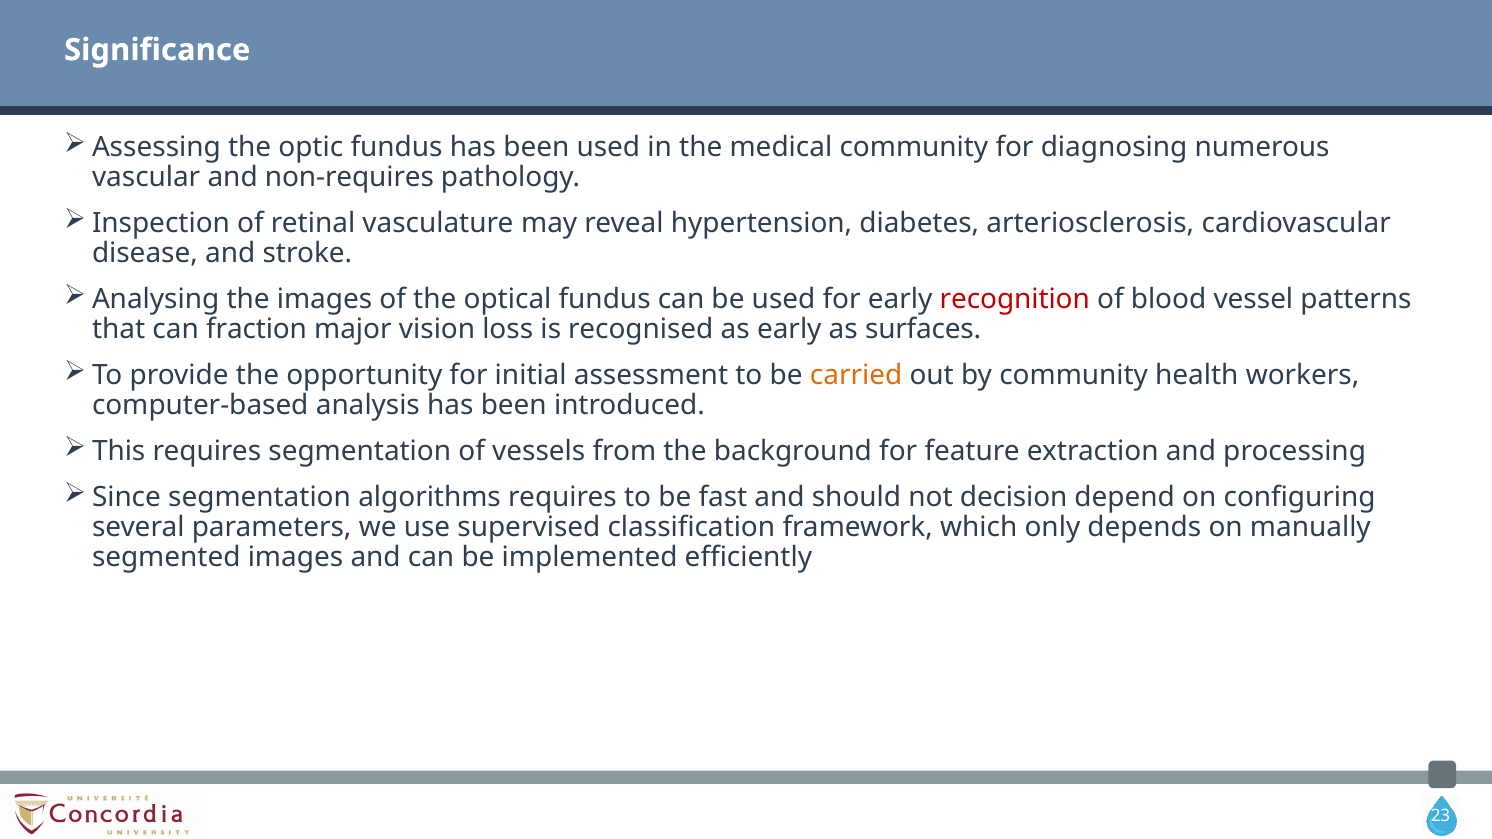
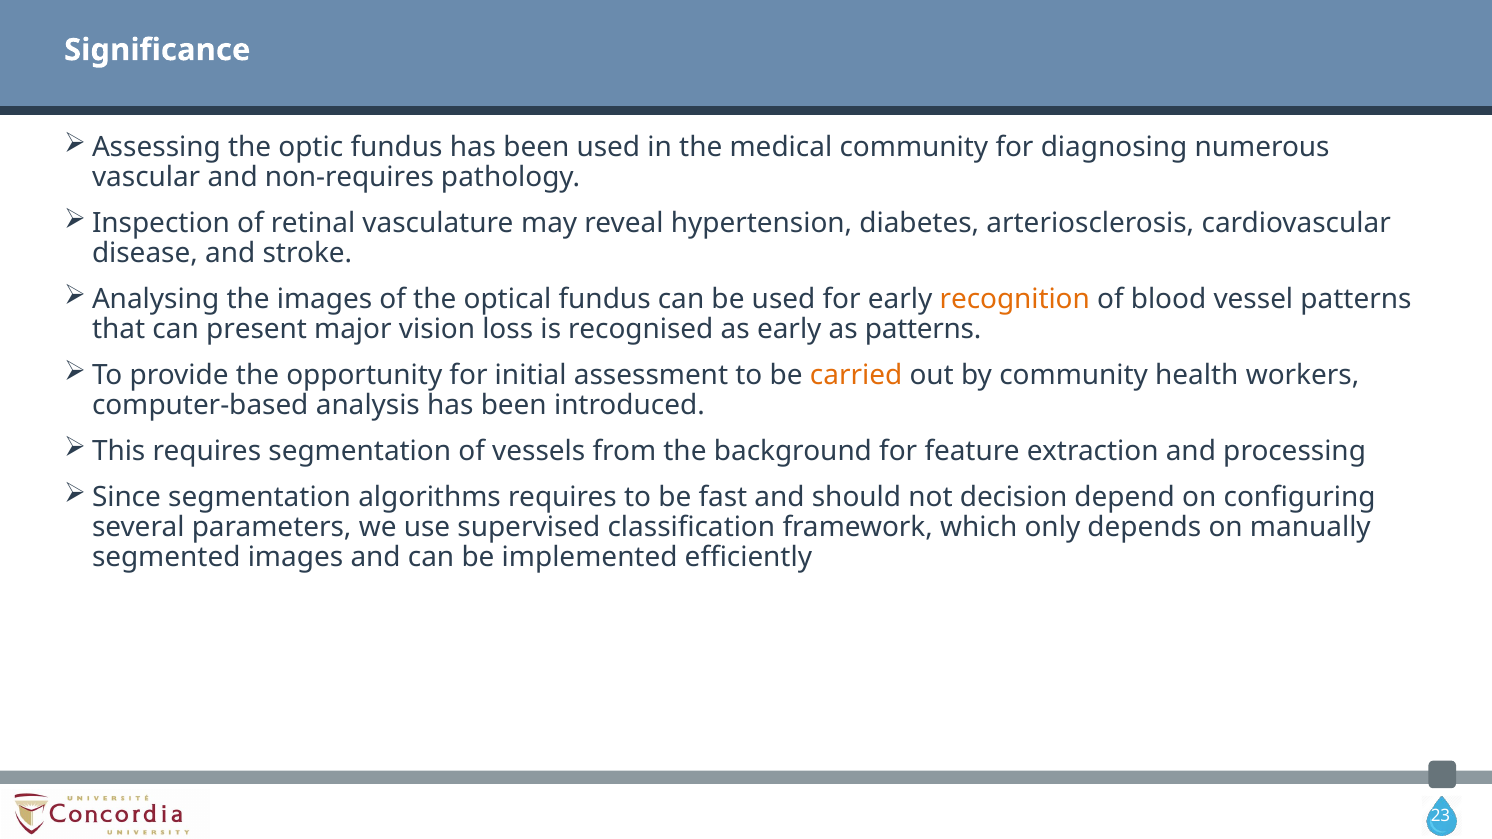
recognition colour: red -> orange
fraction: fraction -> present
as surfaces: surfaces -> patterns
